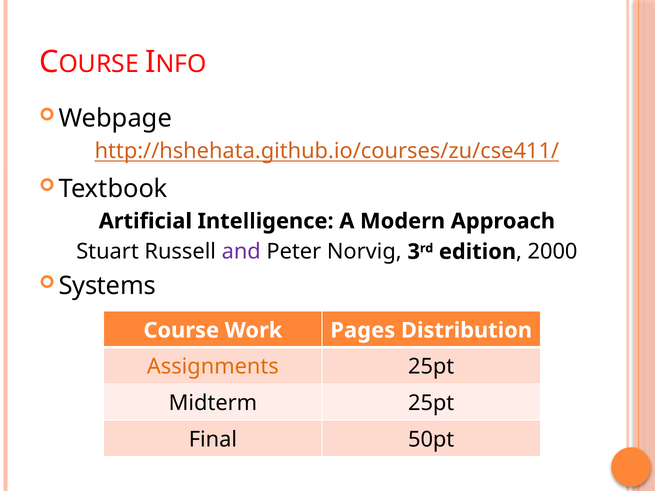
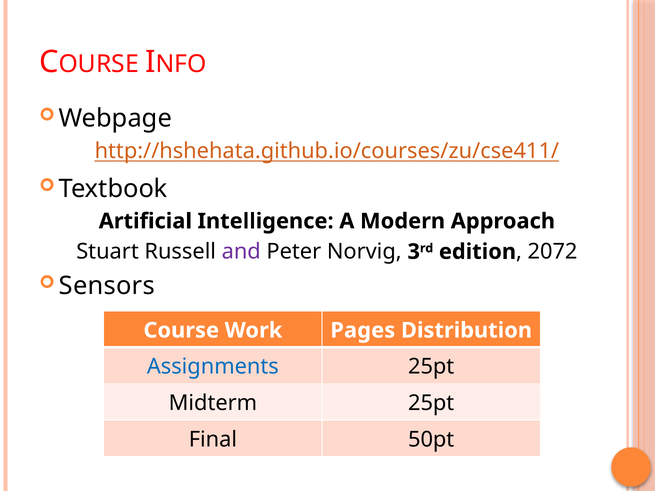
2000: 2000 -> 2072
Systems: Systems -> Sensors
Assignments colour: orange -> blue
